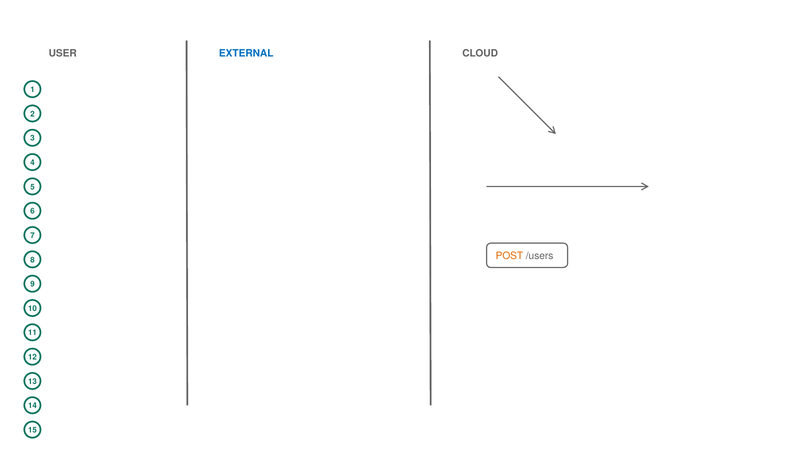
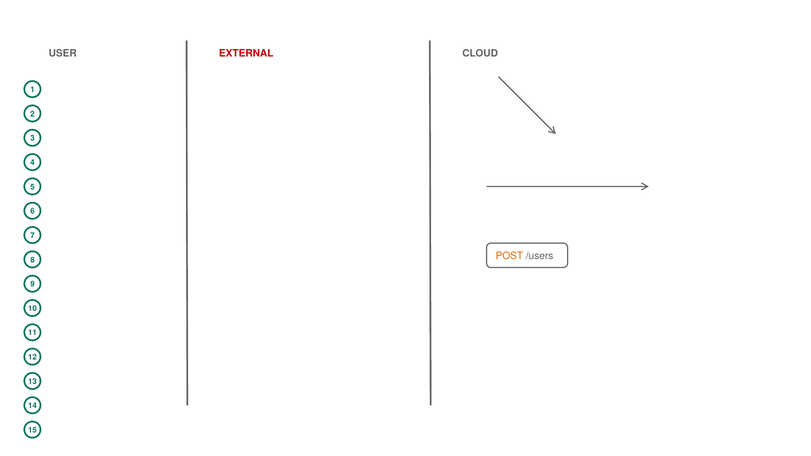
EXTERNAL colour: blue -> red
